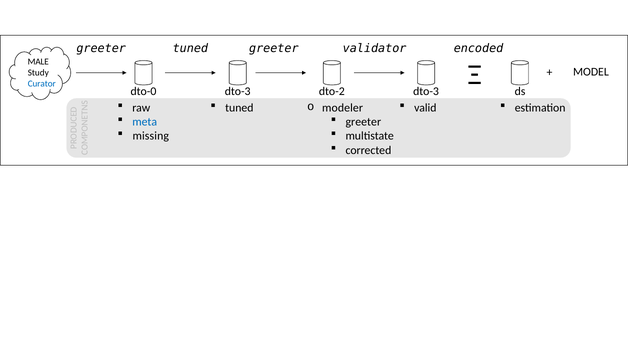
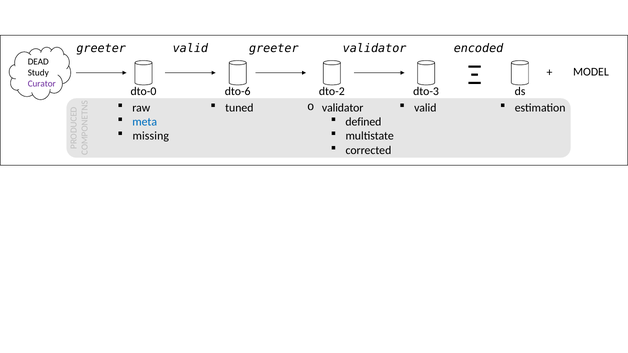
greeter tuned: tuned -> valid
MALE: MALE -> DEAD
Curator colour: blue -> purple
dto-0 dto-3: dto-3 -> dto-6
modeler at (343, 108): modeler -> validator
greeter at (363, 122): greeter -> defined
